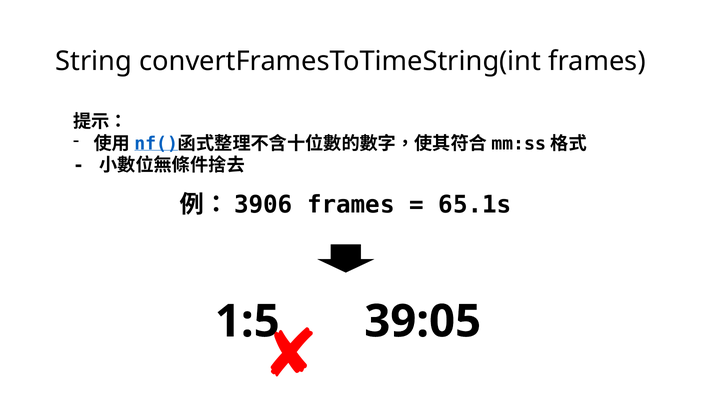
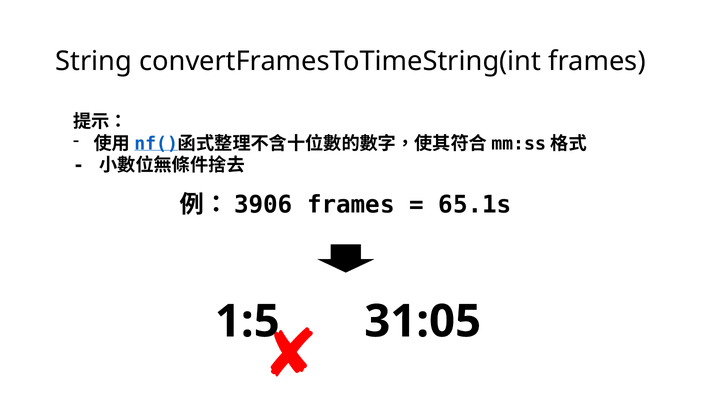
39:05: 39:05 -> 31:05
